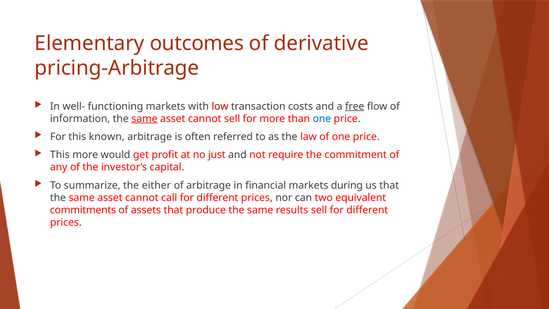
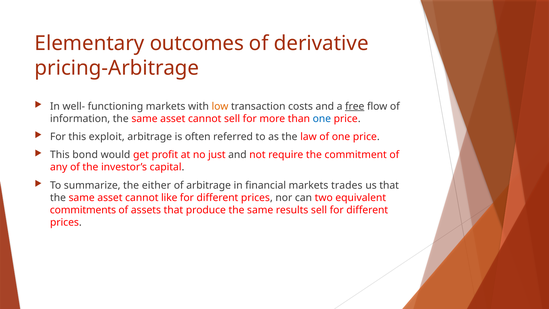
low colour: red -> orange
same at (145, 119) underline: present -> none
known: known -> exploit
This more: more -> bond
during: during -> trades
call: call -> like
